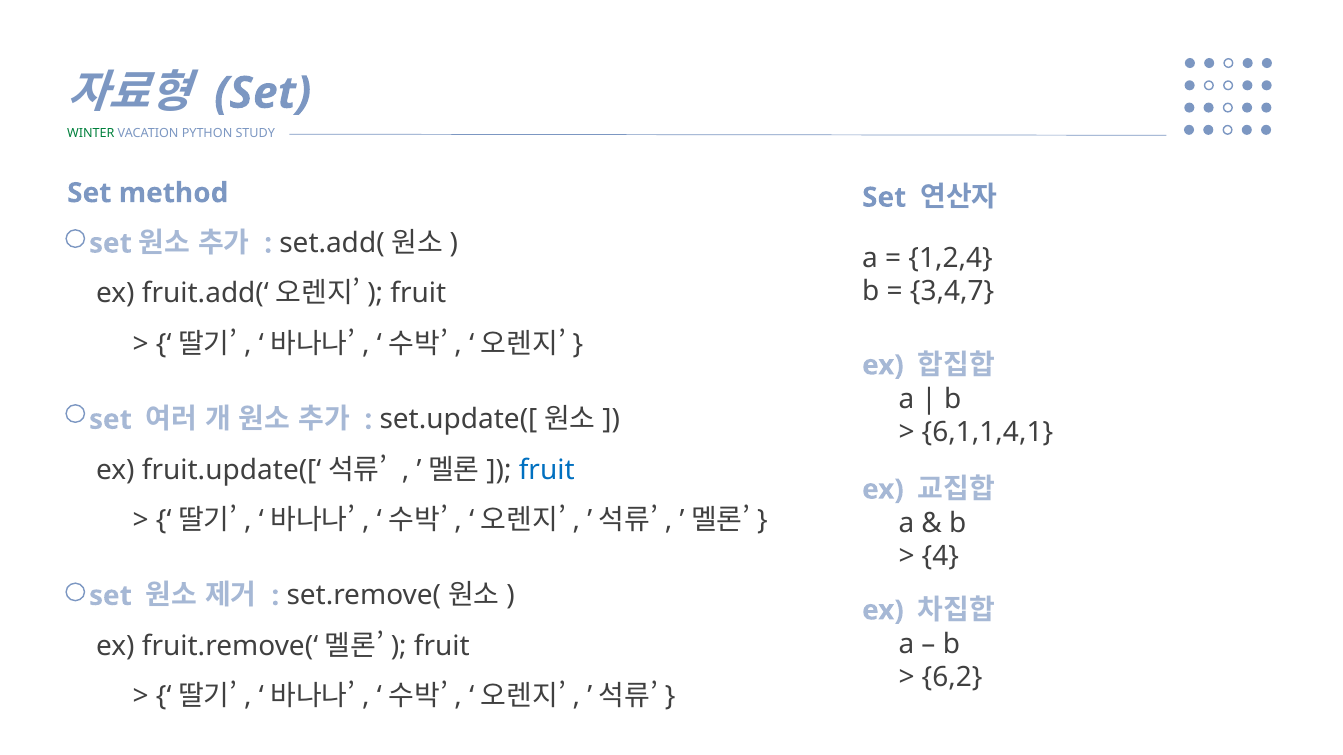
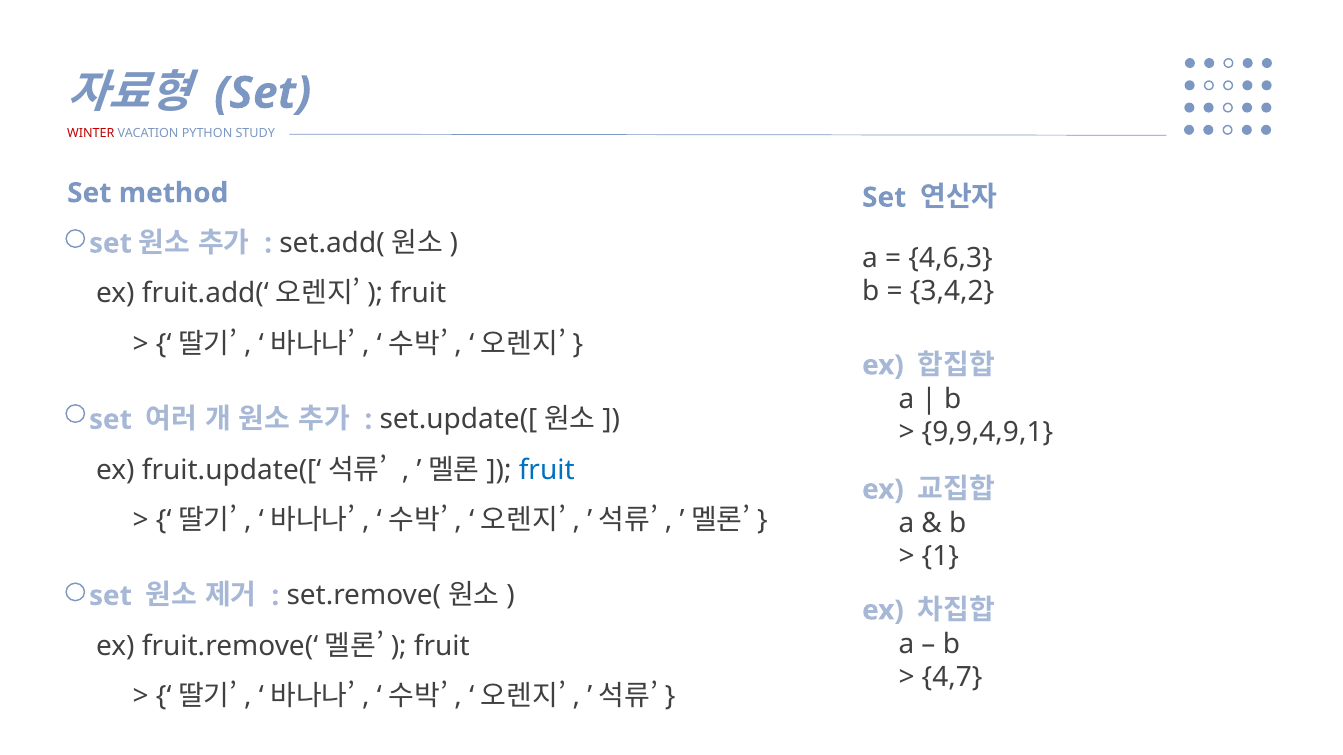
WINTER colour: green -> red
1,2,4: 1,2,4 -> 4,6,3
3,4,7: 3,4,7 -> 3,4,2
6,1,1,4,1: 6,1,1,4,1 -> 9,9,4,9,1
4: 4 -> 1
6,2: 6,2 -> 4,7
